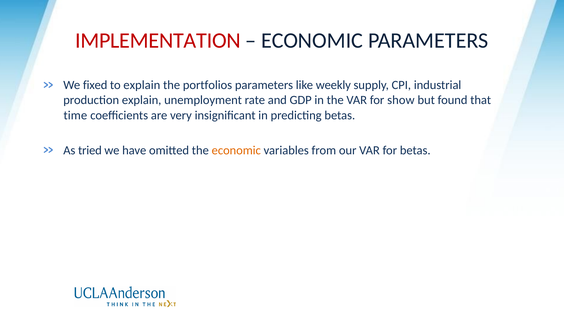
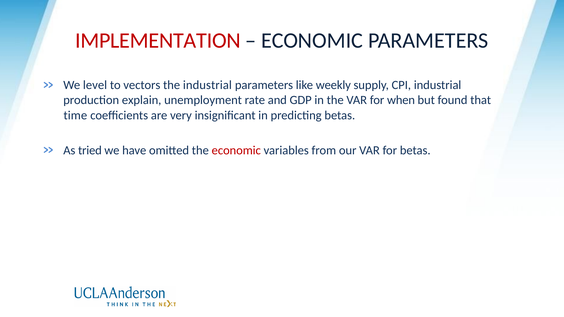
fixed: fixed -> level
to explain: explain -> vectors
the portfolios: portfolios -> industrial
show: show -> when
economic at (236, 150) colour: orange -> red
